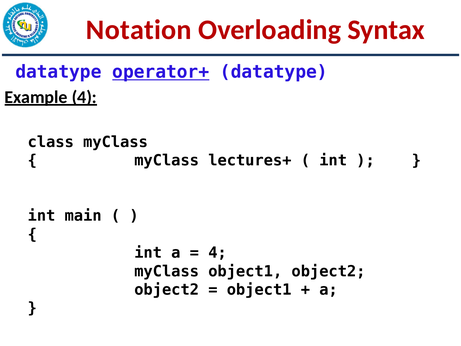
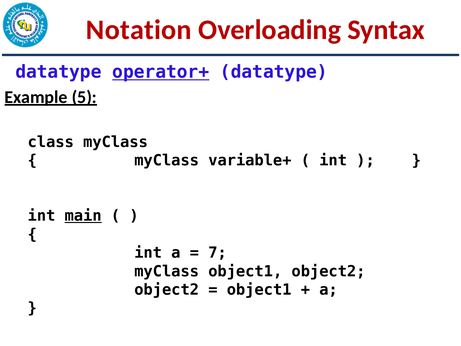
Example 4: 4 -> 5
lectures+: lectures+ -> variable+
main underline: none -> present
4 at (218, 253): 4 -> 7
